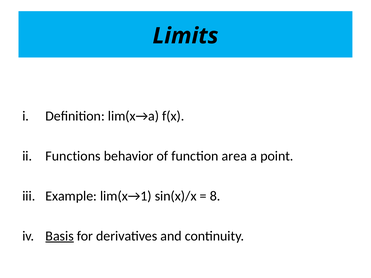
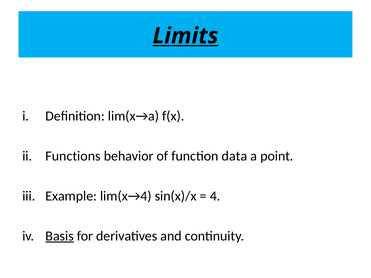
Limits underline: none -> present
area: area -> data
lim(x→1: lim(x→1 -> lim(x→4
8: 8 -> 4
